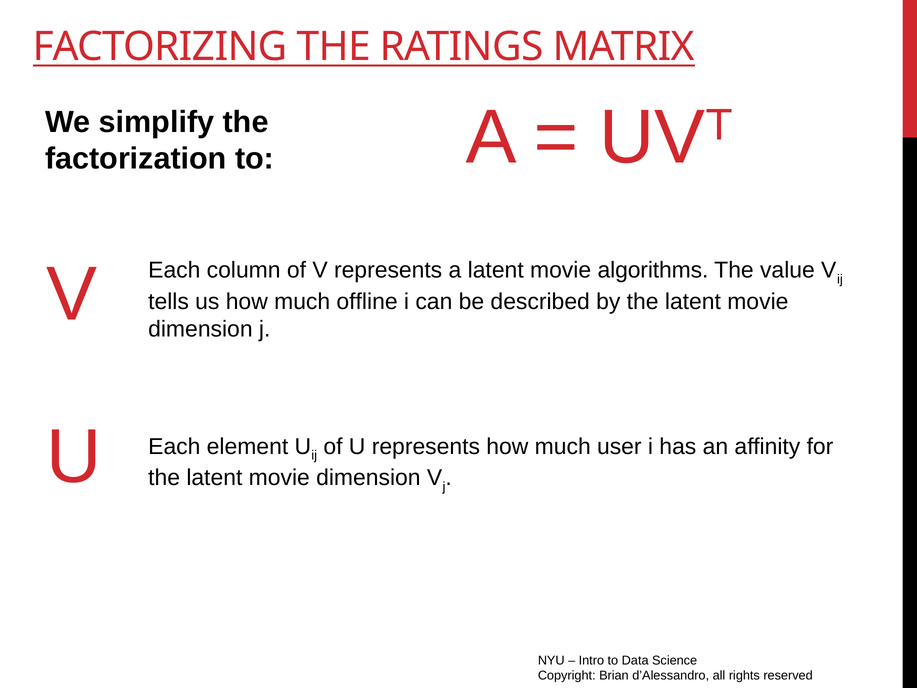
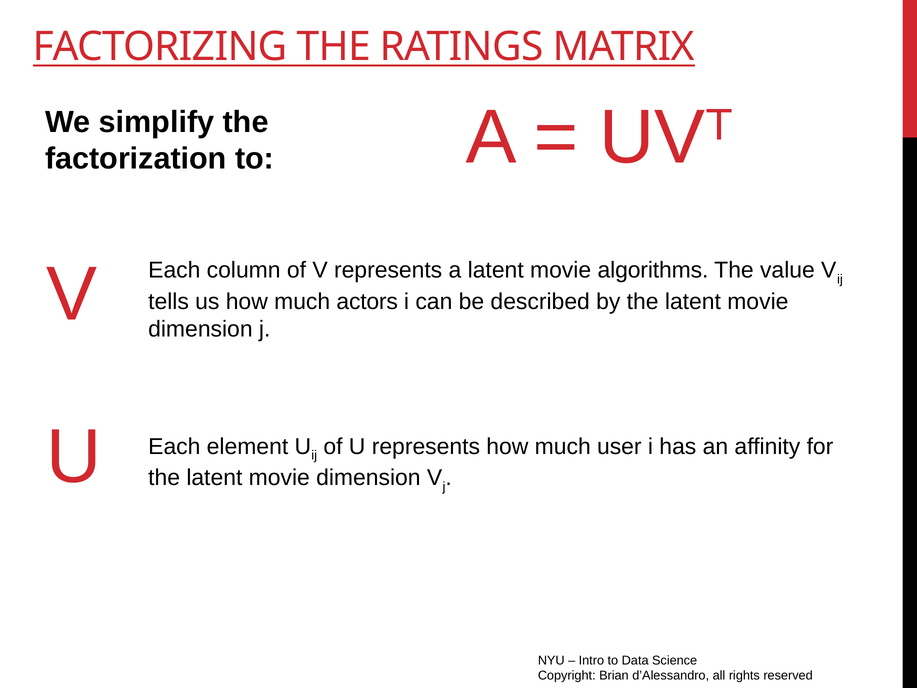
offline: offline -> actors
